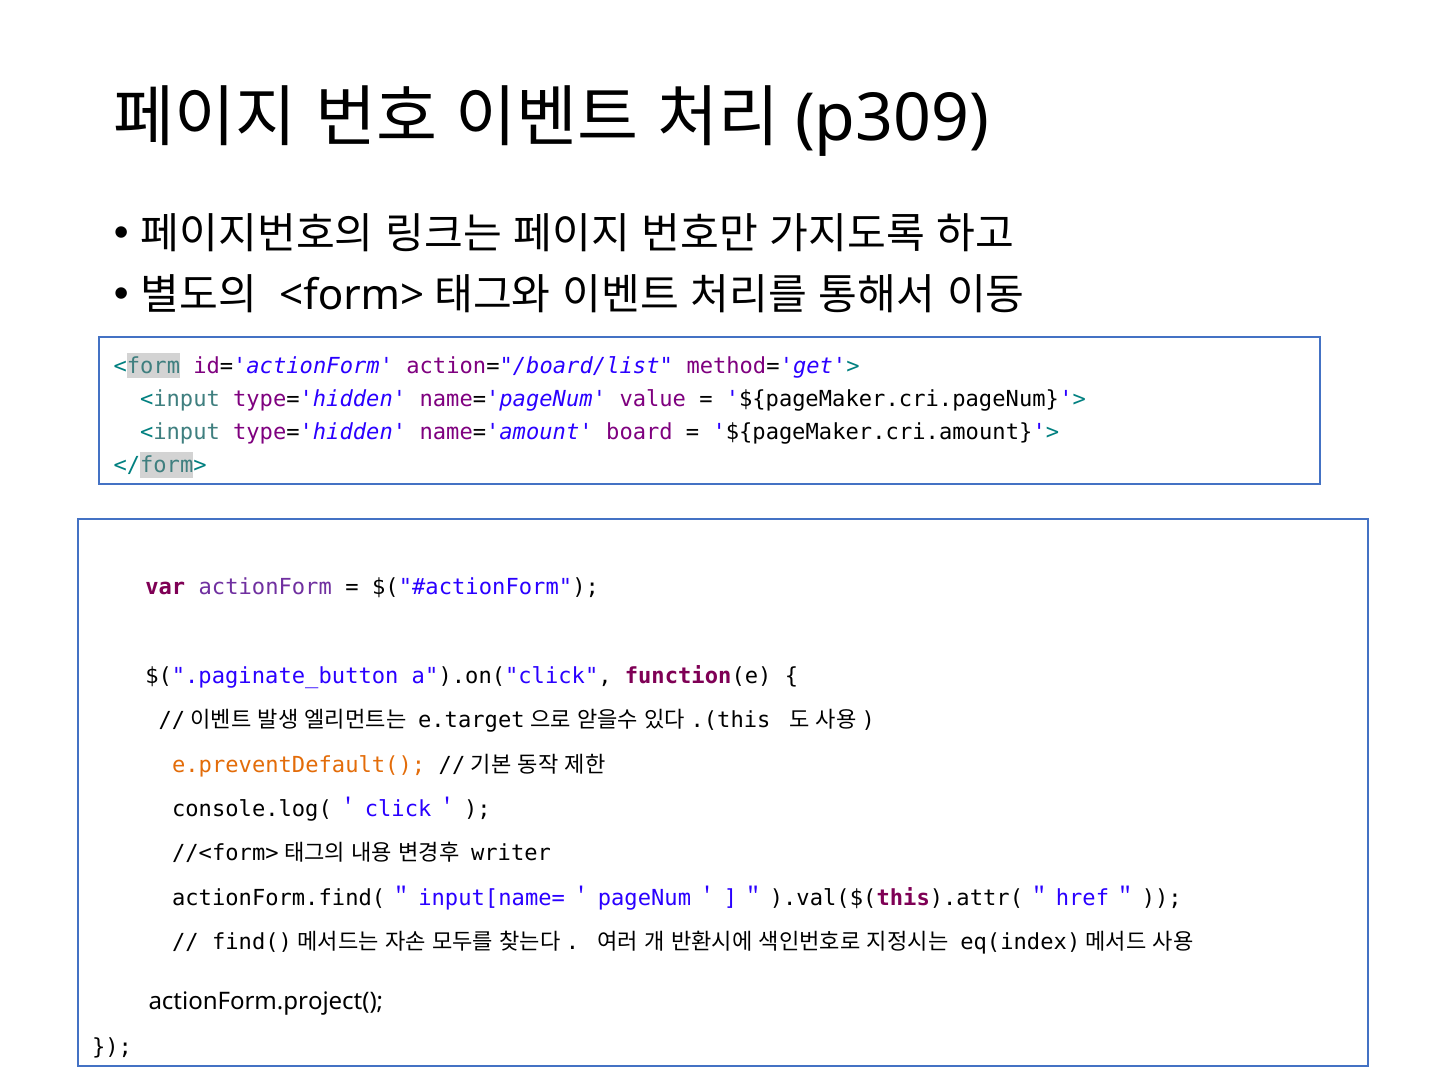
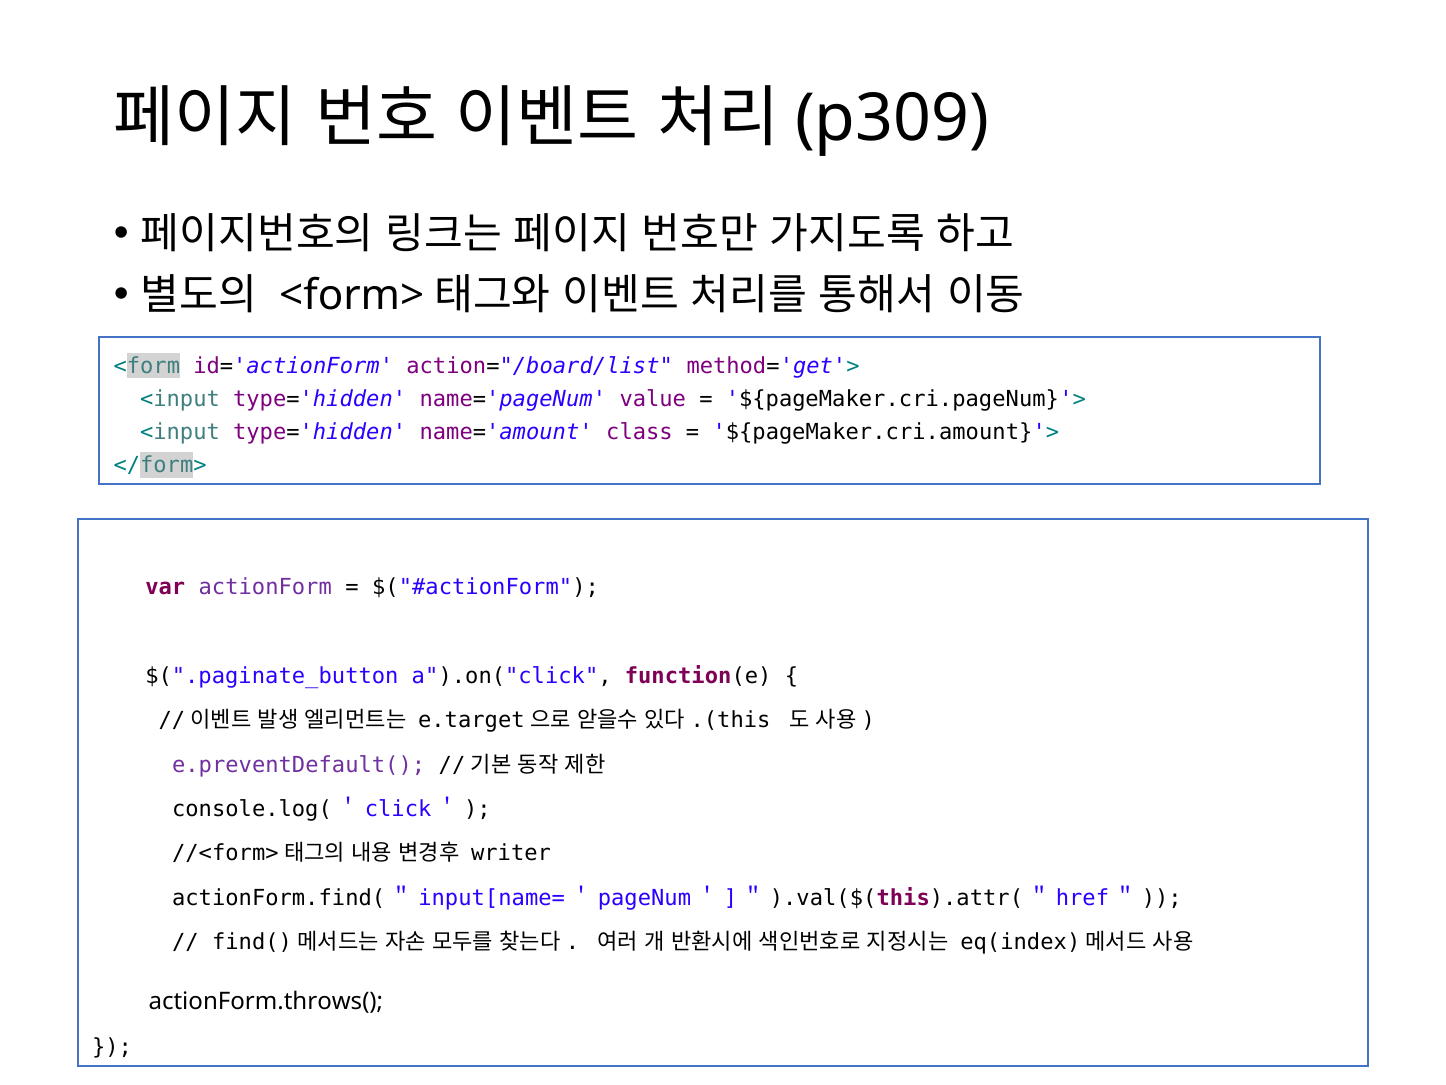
board: board -> class
e.preventDefault( colour: orange -> purple
actionForm.project(: actionForm.project( -> actionForm.throws(
